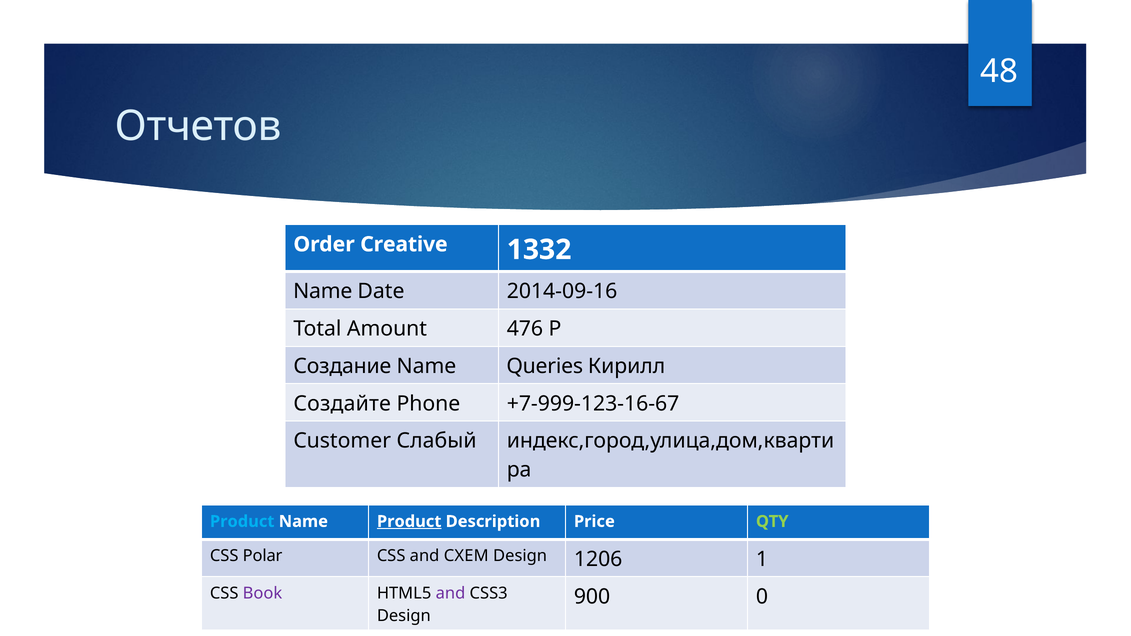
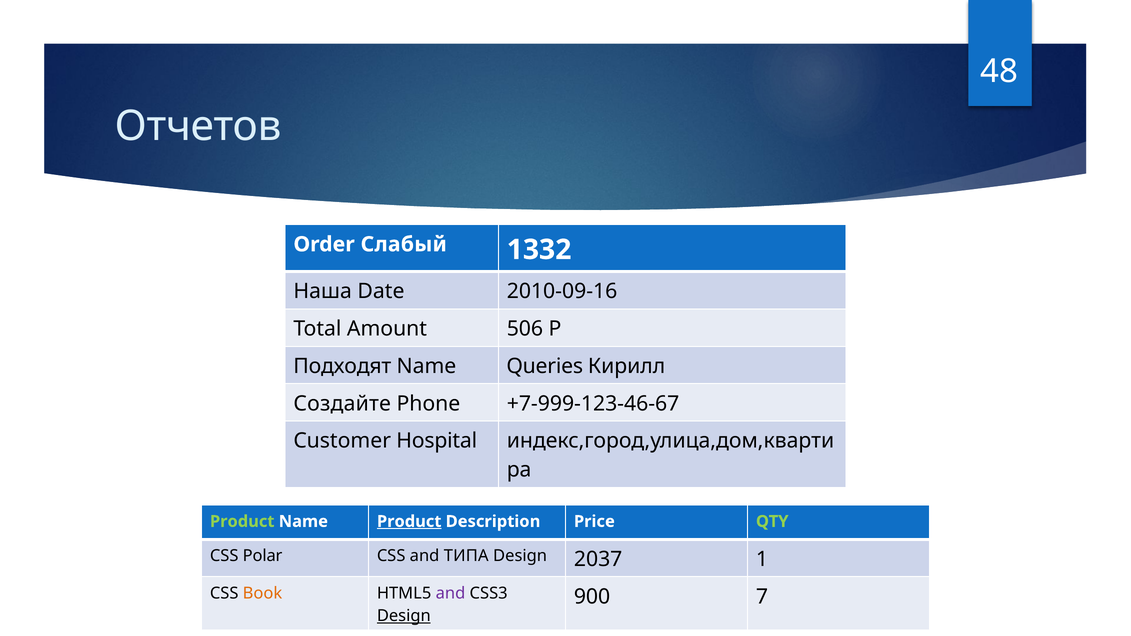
Creative: Creative -> Слабый
Name at (323, 292): Name -> Наша
2014-09-16: 2014-09-16 -> 2010-09-16
476: 476 -> 506
Создание: Создание -> Подходят
+7-999-123-16-67: +7-999-123-16-67 -> +7-999-123-46-67
Слабый: Слабый -> Hospital
Product at (242, 522) colour: light blue -> light green
СХЕМ: СХЕМ -> ТИПА
1206: 1206 -> 2037
Book colour: purple -> orange
0: 0 -> 7
Design at (404, 616) underline: none -> present
